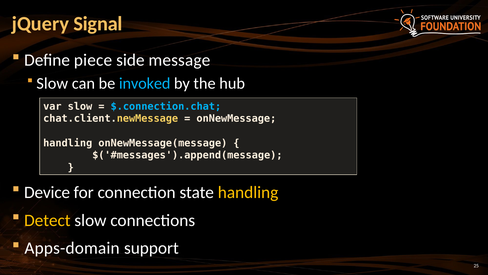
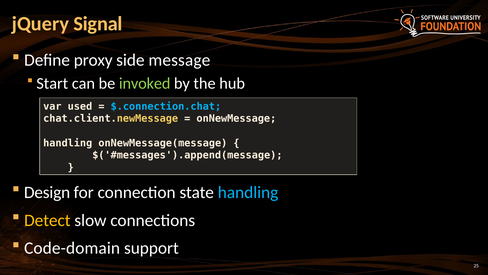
piece: piece -> proxy
Slow at (52, 83): Slow -> Start
invoked colour: light blue -> light green
var slow: slow -> used
Device: Device -> Design
handling at (248, 192) colour: yellow -> light blue
Apps-domain: Apps-domain -> Code-domain
